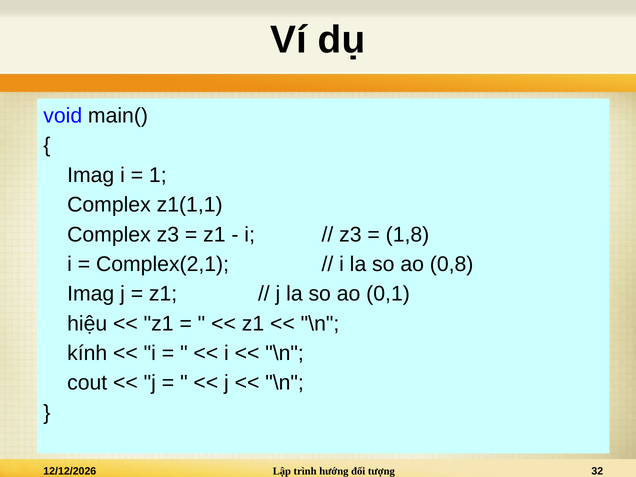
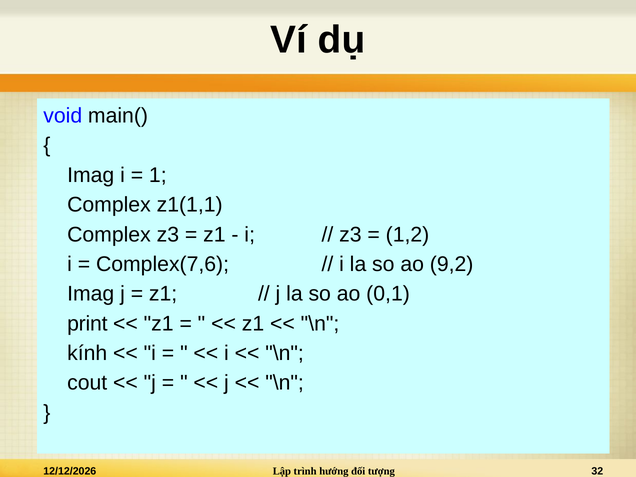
1,8: 1,8 -> 1,2
Complex(2,1: Complex(2,1 -> Complex(7,6
0,8: 0,8 -> 9,2
hiệu: hiệu -> print
